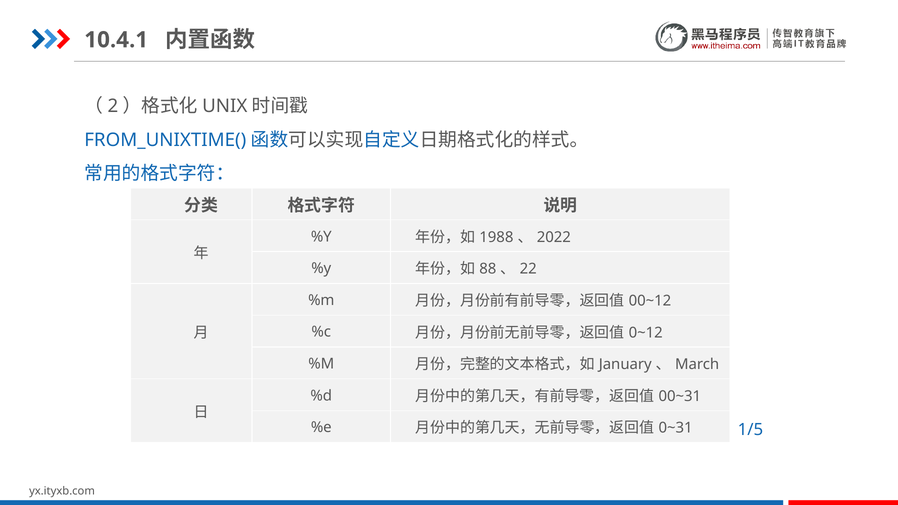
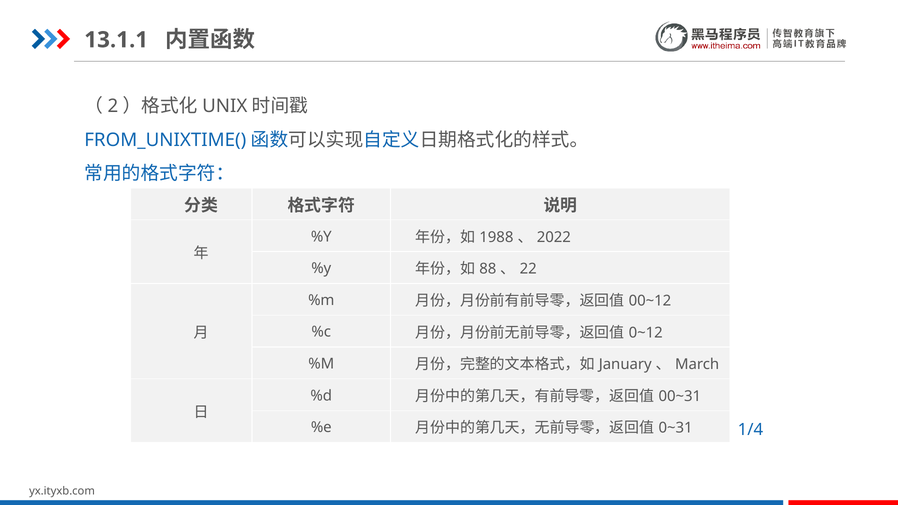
10.4.1: 10.4.1 -> 13.1.1
1/5: 1/5 -> 1/4
